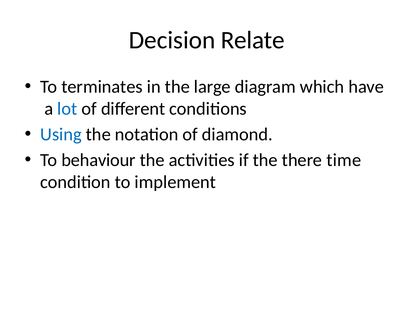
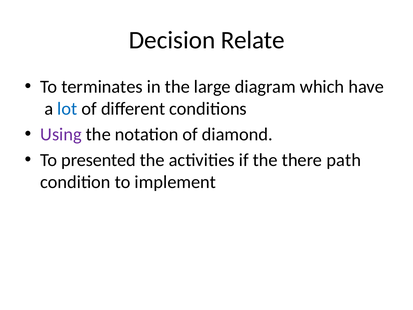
Using colour: blue -> purple
behaviour: behaviour -> presented
time: time -> path
